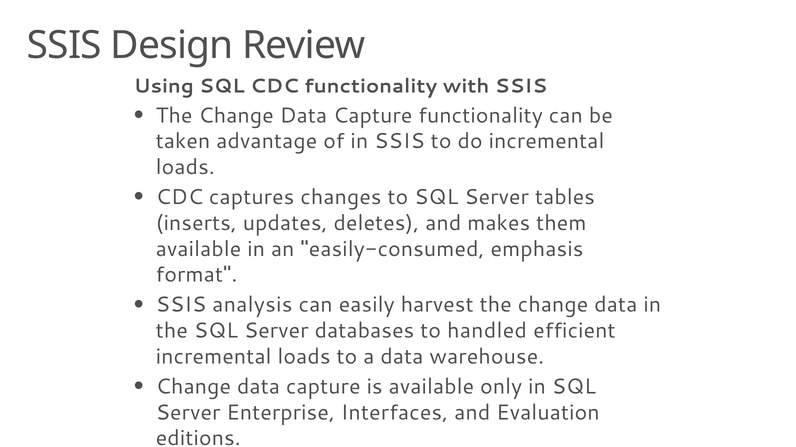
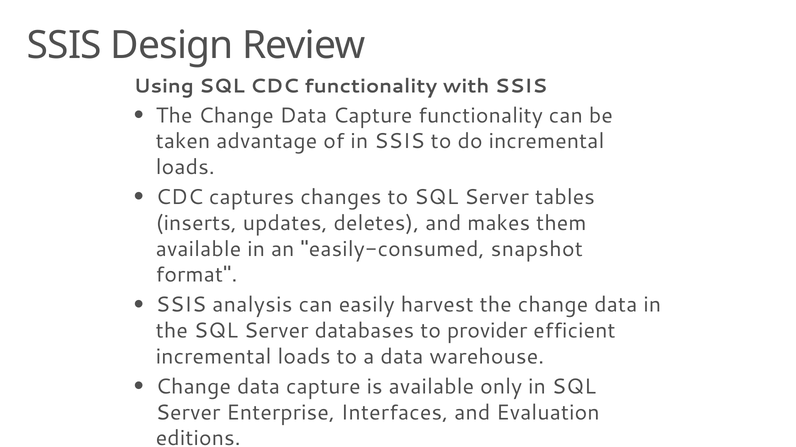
emphasis: emphasis -> snapshot
handled: handled -> provider
